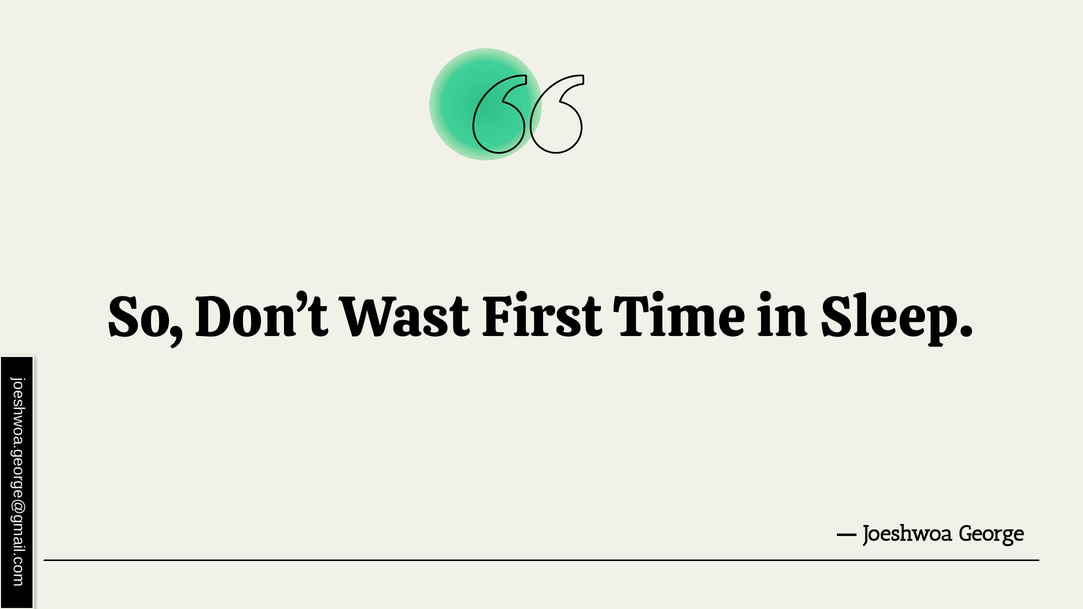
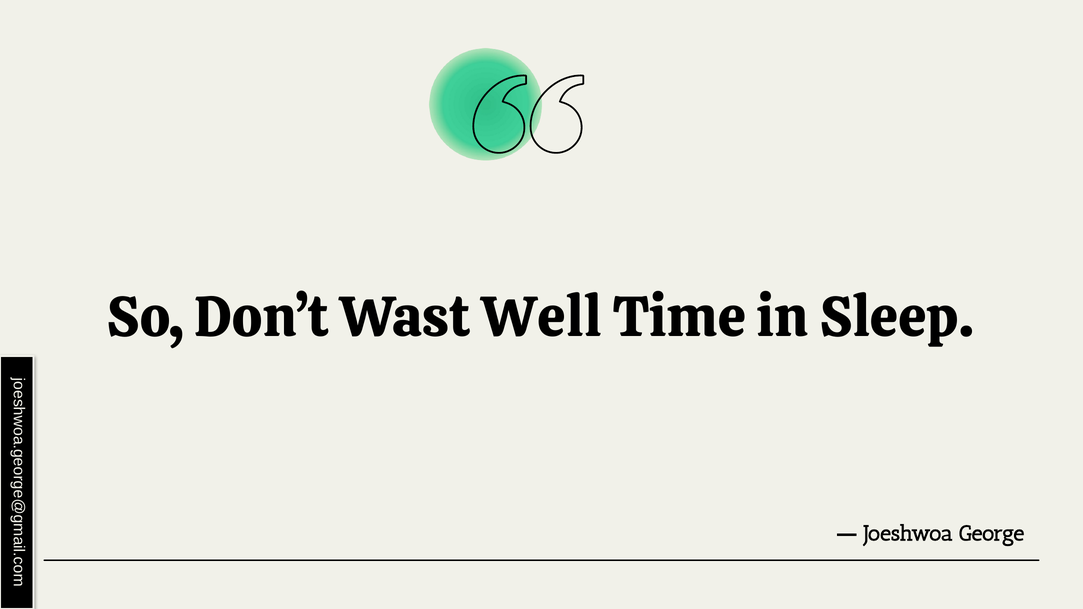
First: First -> Well
